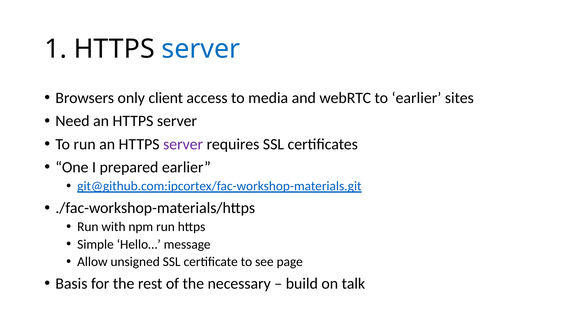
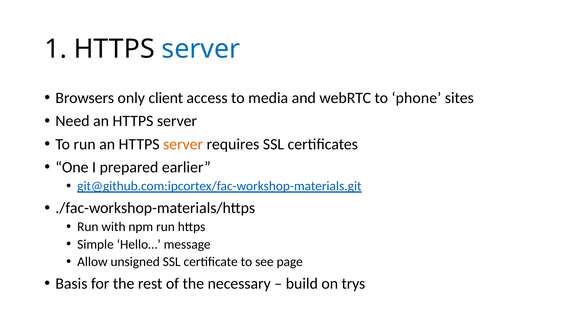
to earlier: earlier -> phone
server at (183, 144) colour: purple -> orange
talk: talk -> trys
